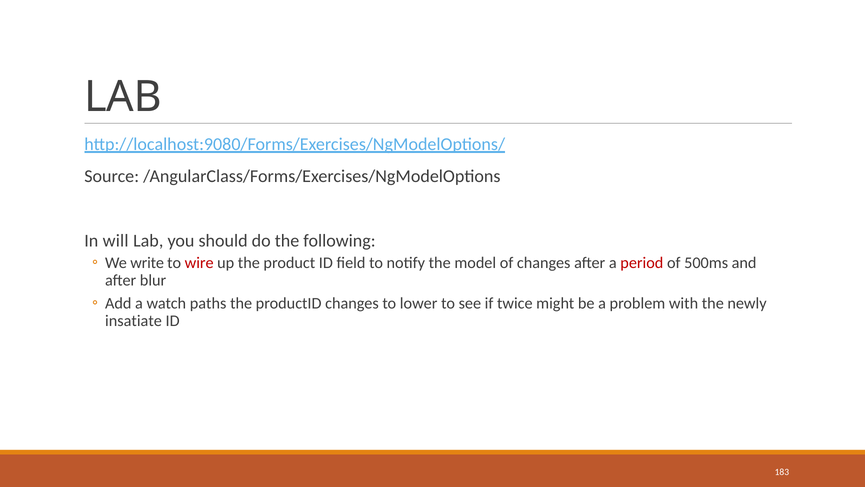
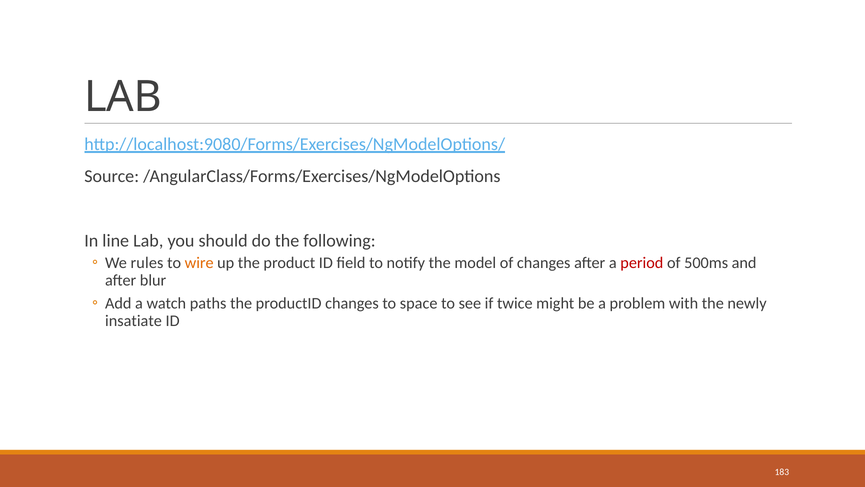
will: will -> line
write: write -> rules
wire colour: red -> orange
lower: lower -> space
